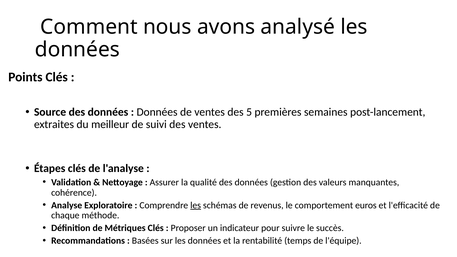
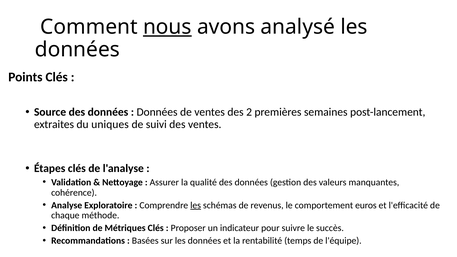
nous underline: none -> present
5: 5 -> 2
meilleur: meilleur -> uniques
